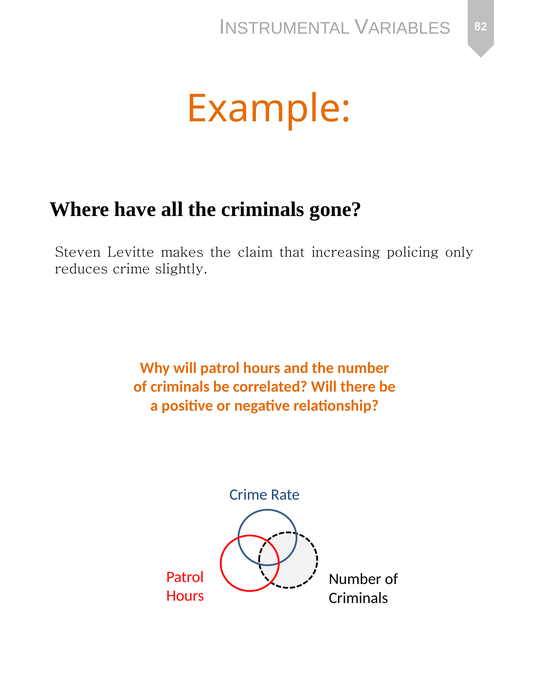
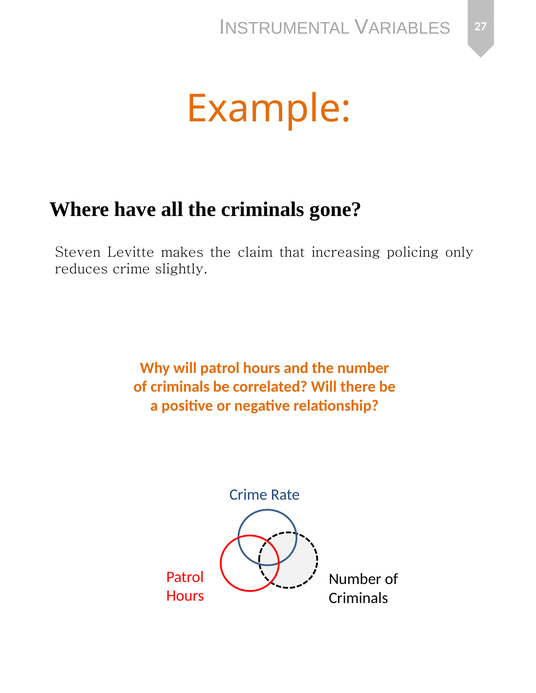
82: 82 -> 27
